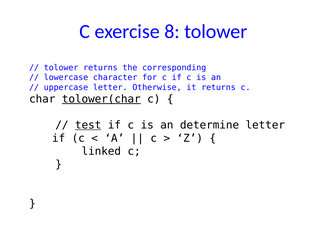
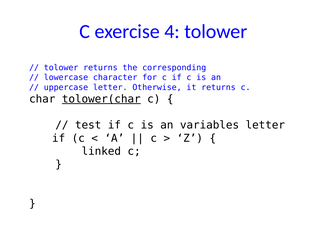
8: 8 -> 4
test underline: present -> none
determine: determine -> variables
